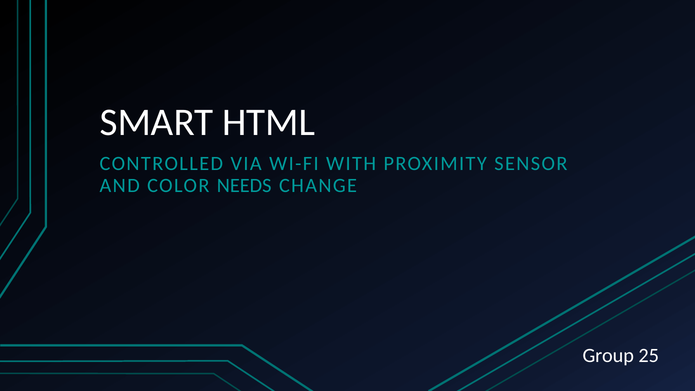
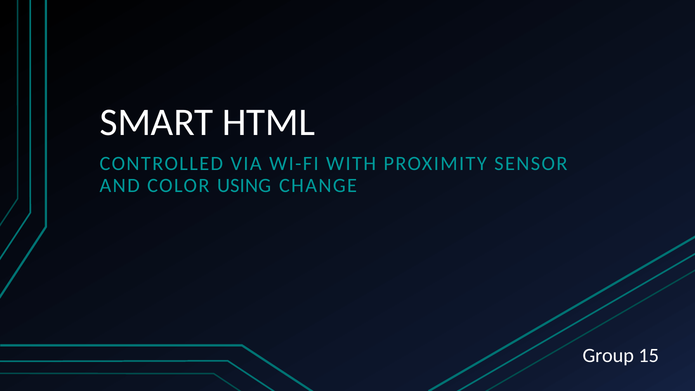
NEEDS: NEEDS -> USING
25: 25 -> 15
